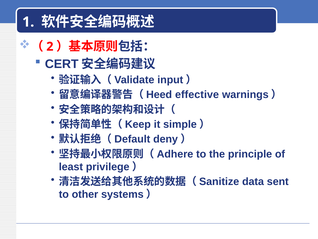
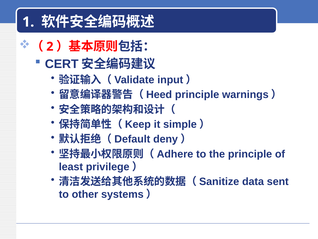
effective at (197, 94): effective -> principle
